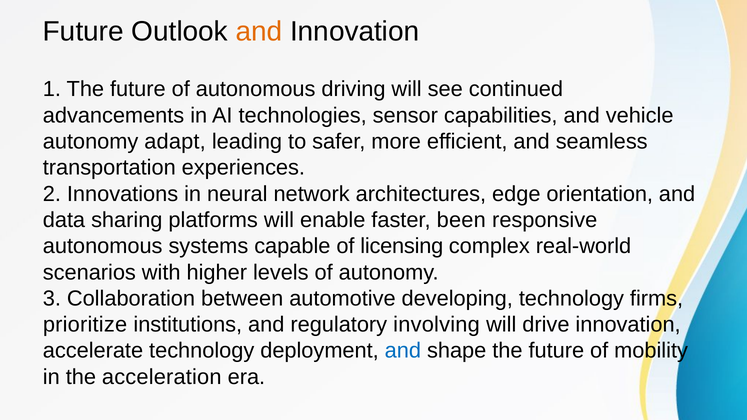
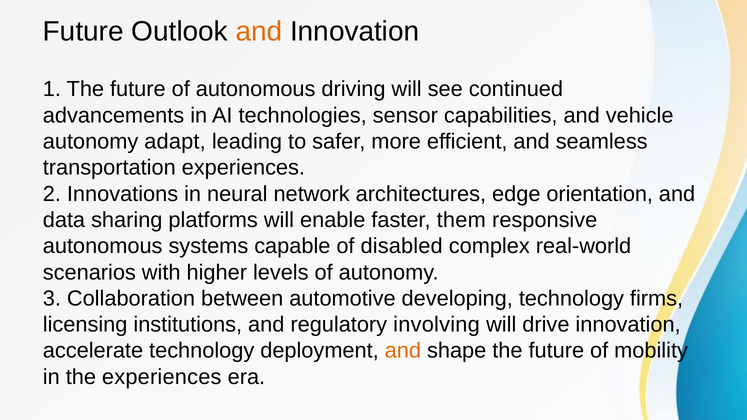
been: been -> them
licensing: licensing -> disabled
prioritize: prioritize -> licensing
and at (403, 351) colour: blue -> orange
the acceleration: acceleration -> experiences
